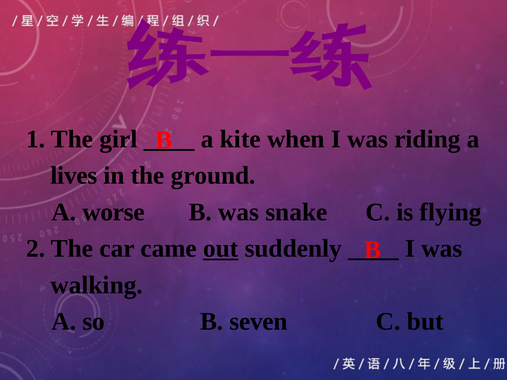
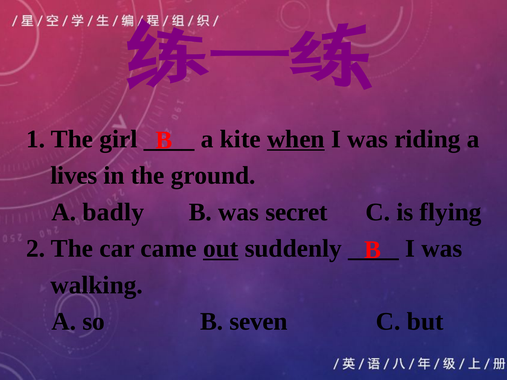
when underline: none -> present
worse: worse -> badly
snake: snake -> secret
